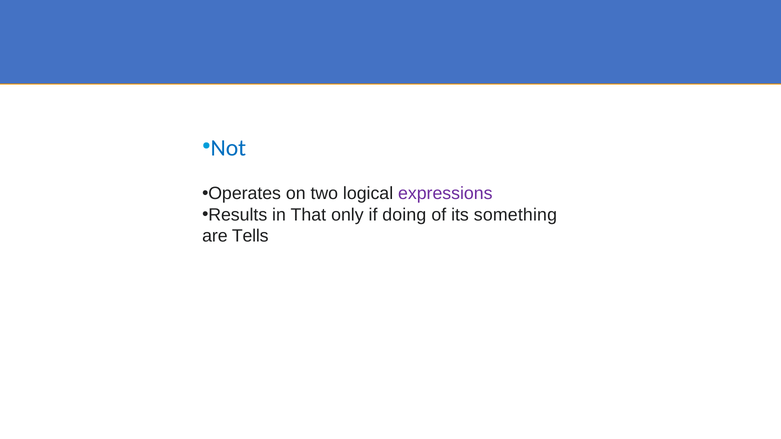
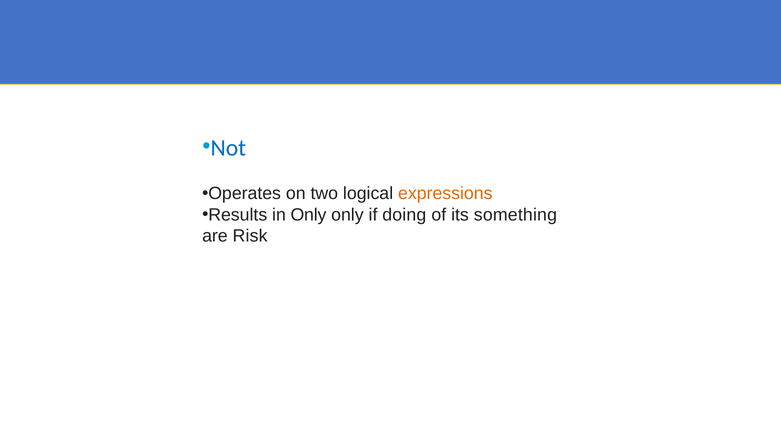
expressions colour: purple -> orange
in That: That -> Only
Tells: Tells -> Risk
